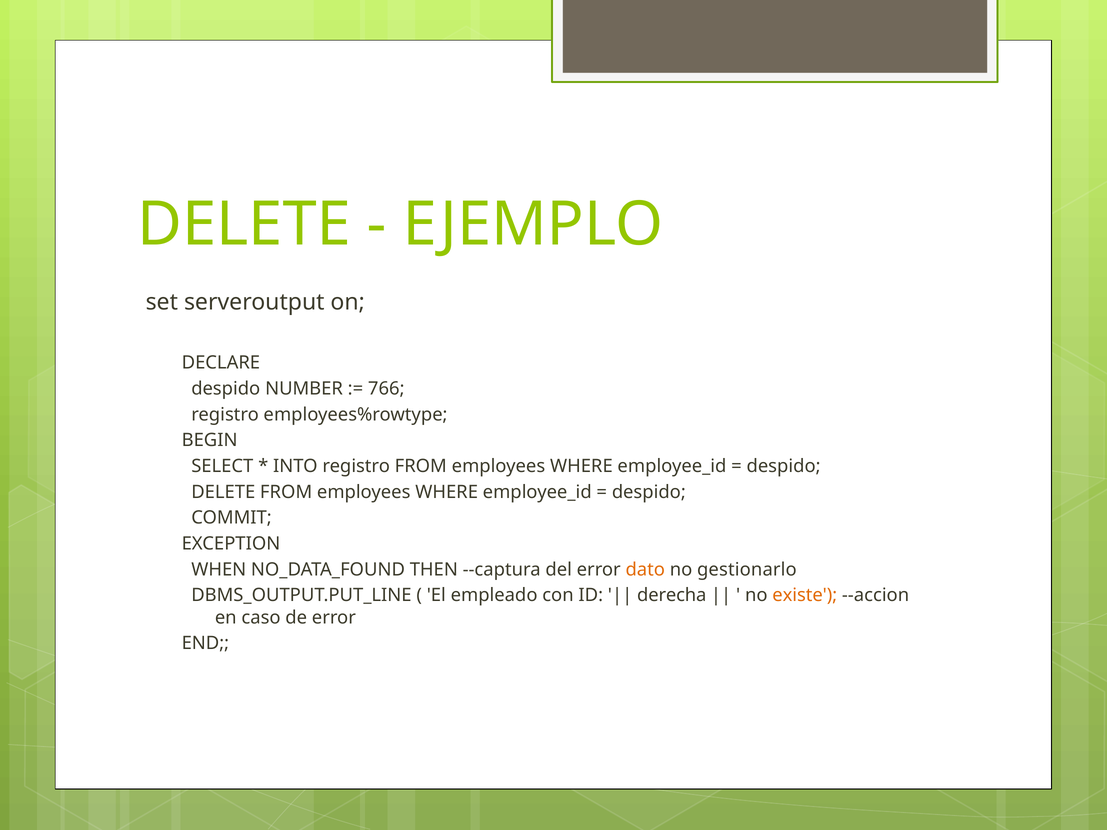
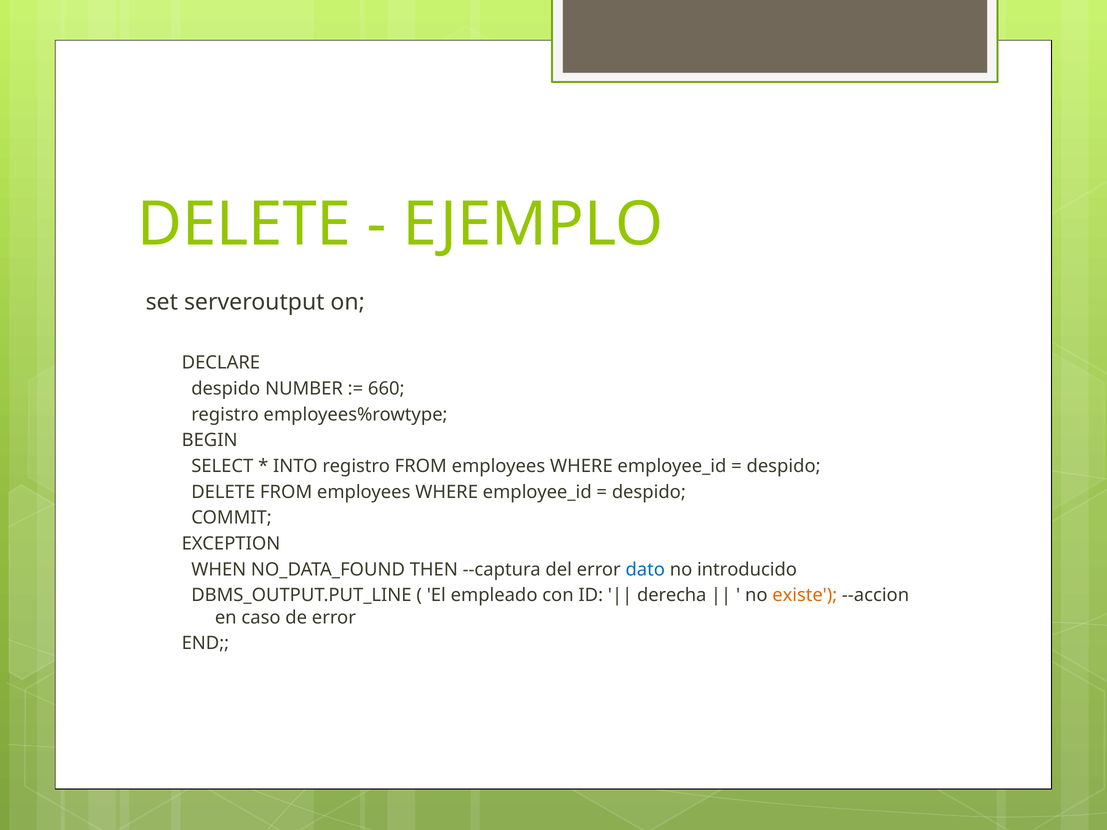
766: 766 -> 660
dato colour: orange -> blue
gestionarlo: gestionarlo -> introducido
